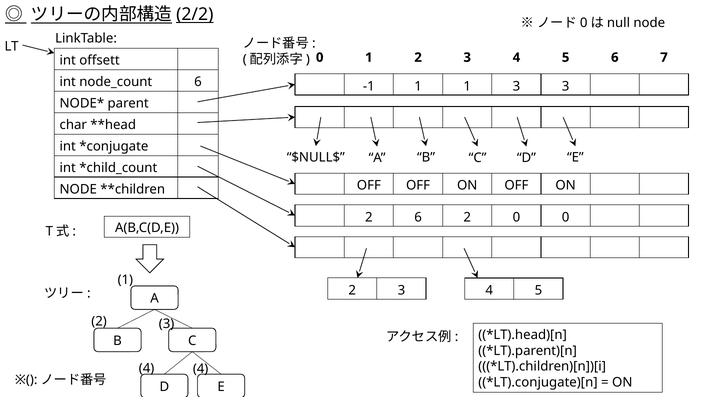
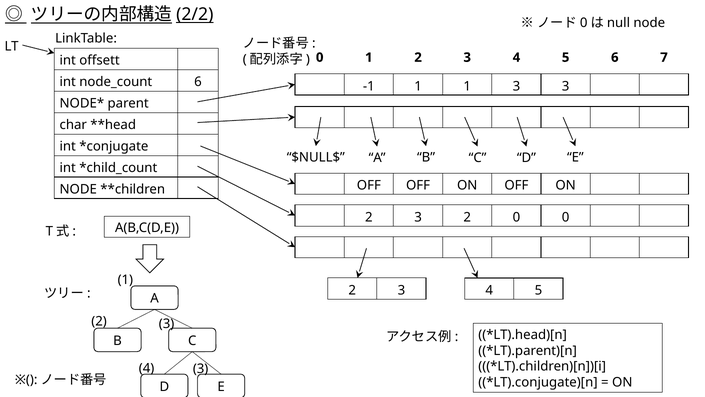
6 at (418, 217): 6 -> 3
4 4: 4 -> 3
